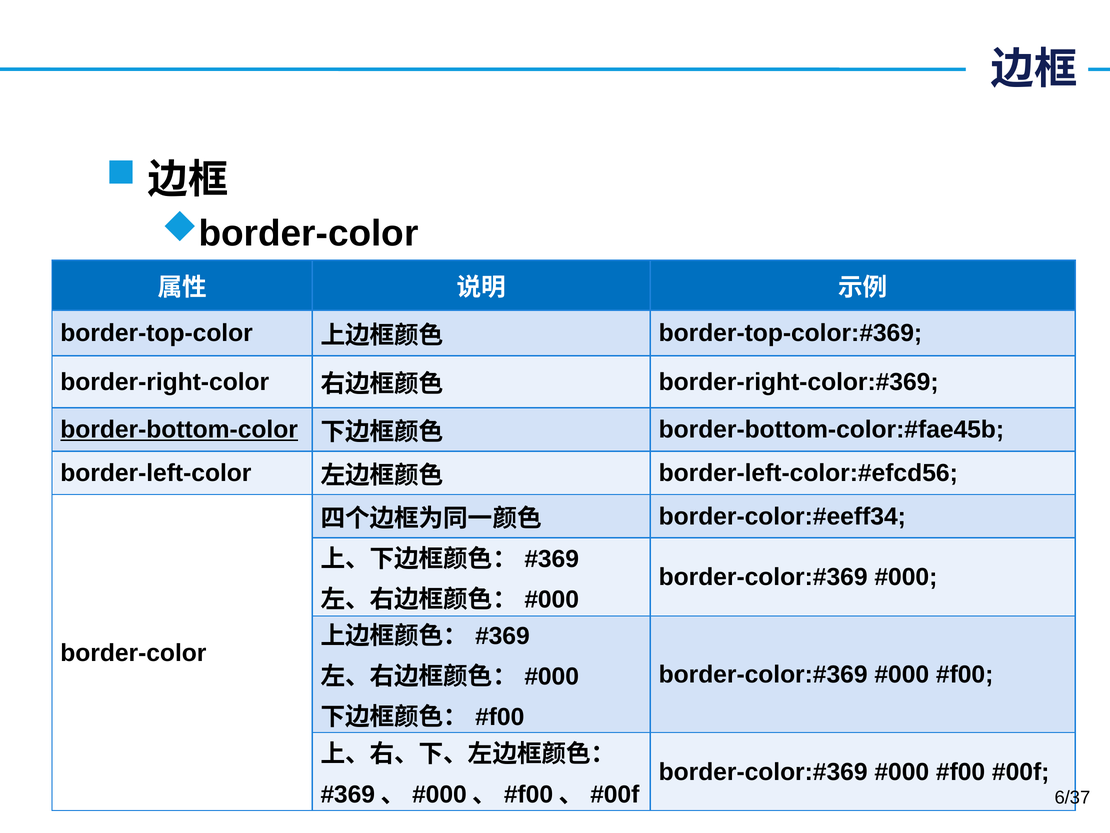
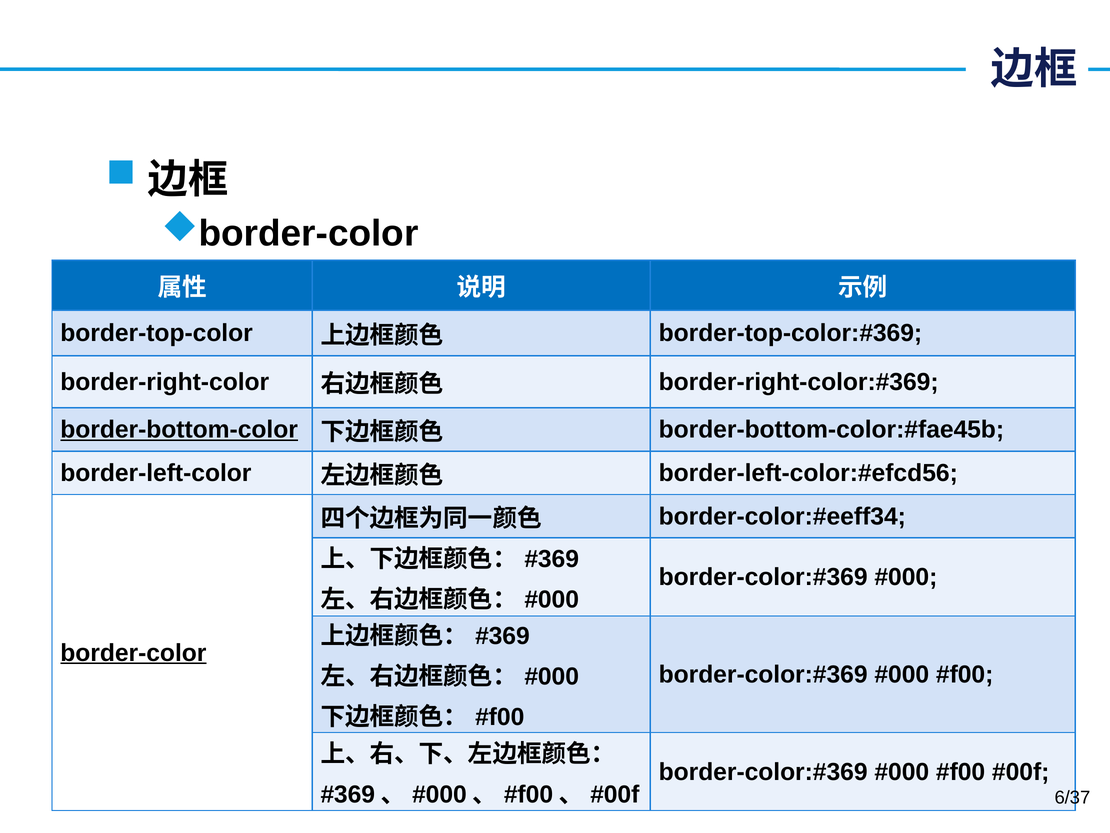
border-color underline: none -> present
